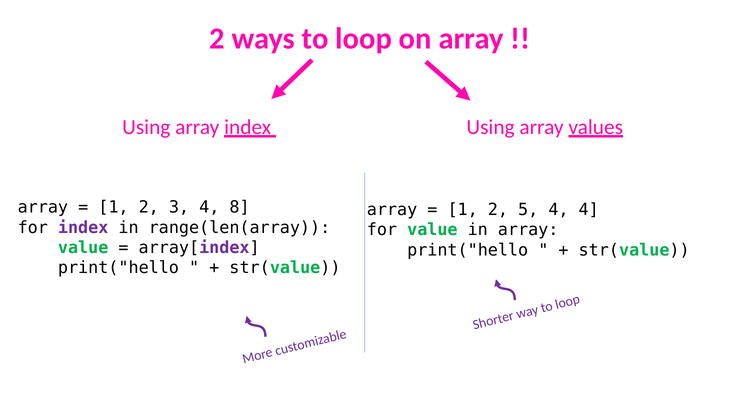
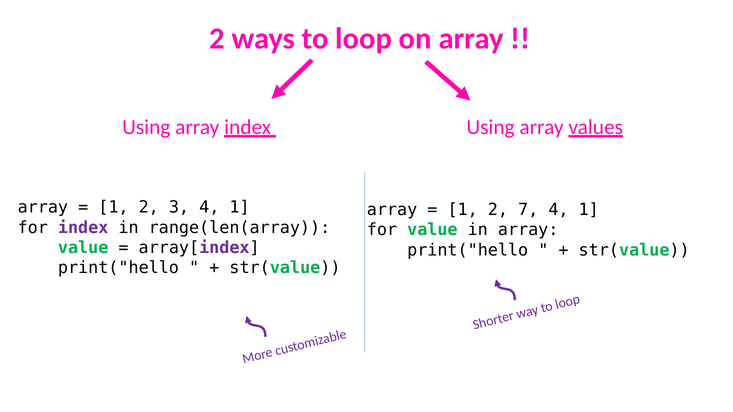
3 4 8: 8 -> 1
5: 5 -> 7
4 at (589, 210): 4 -> 1
